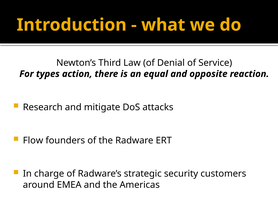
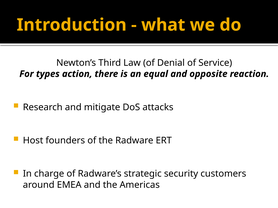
Flow: Flow -> Host
